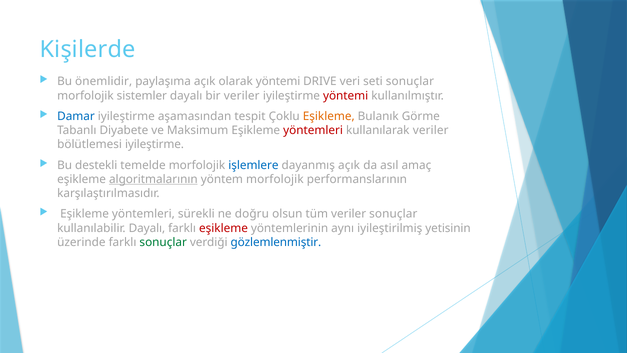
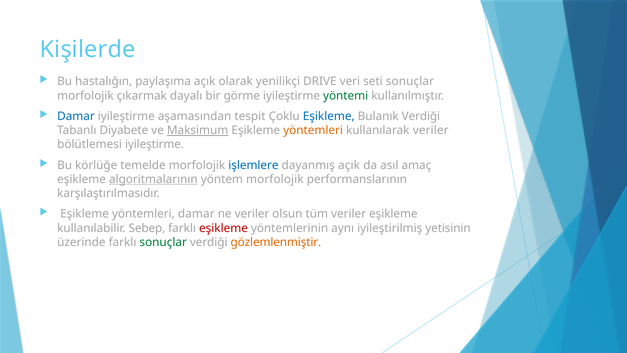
önemlidir: önemlidir -> hastalığın
olarak yöntemi: yöntemi -> yenilikçi
sistemler: sistemler -> çıkarmak
bir veriler: veriler -> görme
yöntemi at (346, 96) colour: red -> green
Eşikleme at (329, 116) colour: orange -> blue
Bulanık Görme: Görme -> Verdiği
Maksimum underline: none -> present
yöntemleri at (313, 130) colour: red -> orange
destekli: destekli -> körlüğe
yöntemleri sürekli: sürekli -> damar
ne doğru: doğru -> veriler
veriler sonuçlar: sonuçlar -> eşikleme
kullanılabilir Dayalı: Dayalı -> Sebep
gözlemlenmiştir colour: blue -> orange
